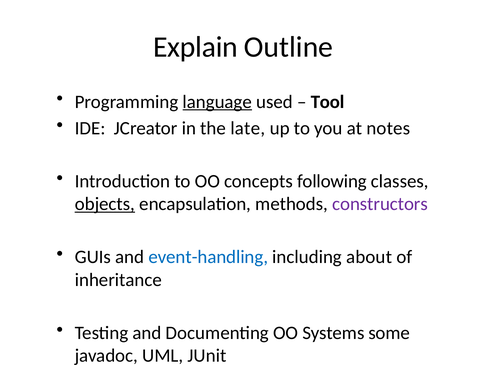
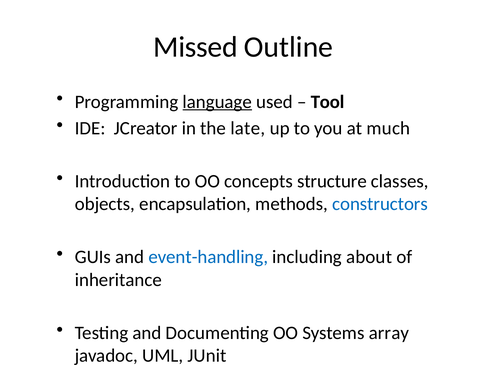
Explain: Explain -> Missed
notes: notes -> much
following: following -> structure
objects underline: present -> none
constructors colour: purple -> blue
some: some -> array
